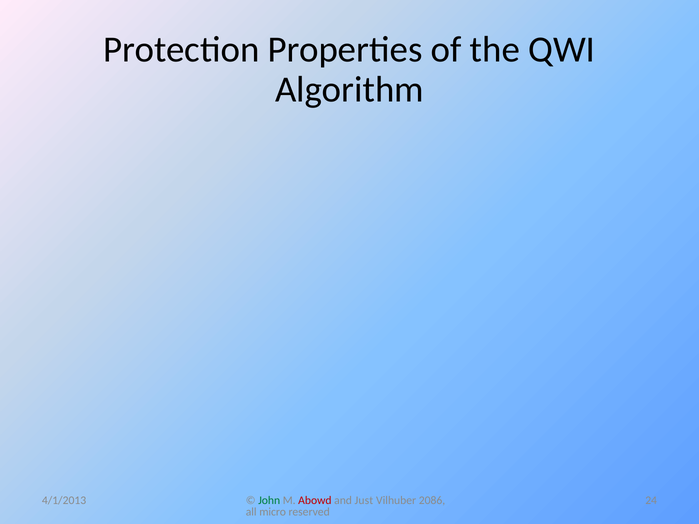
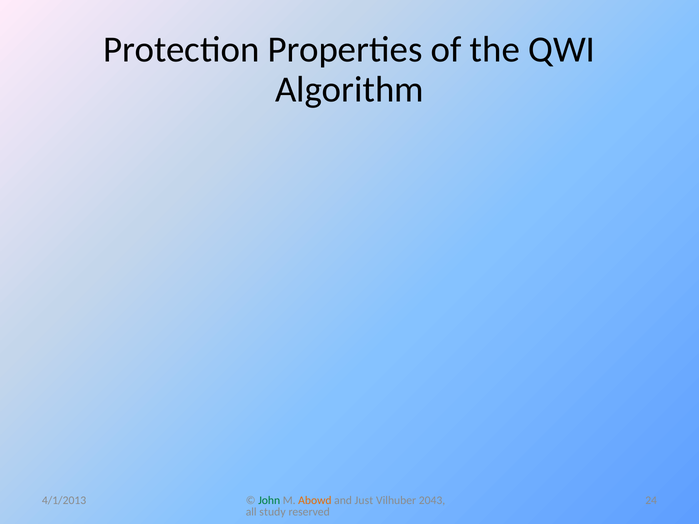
Abowd colour: red -> orange
2086: 2086 -> 2043
micro: micro -> study
